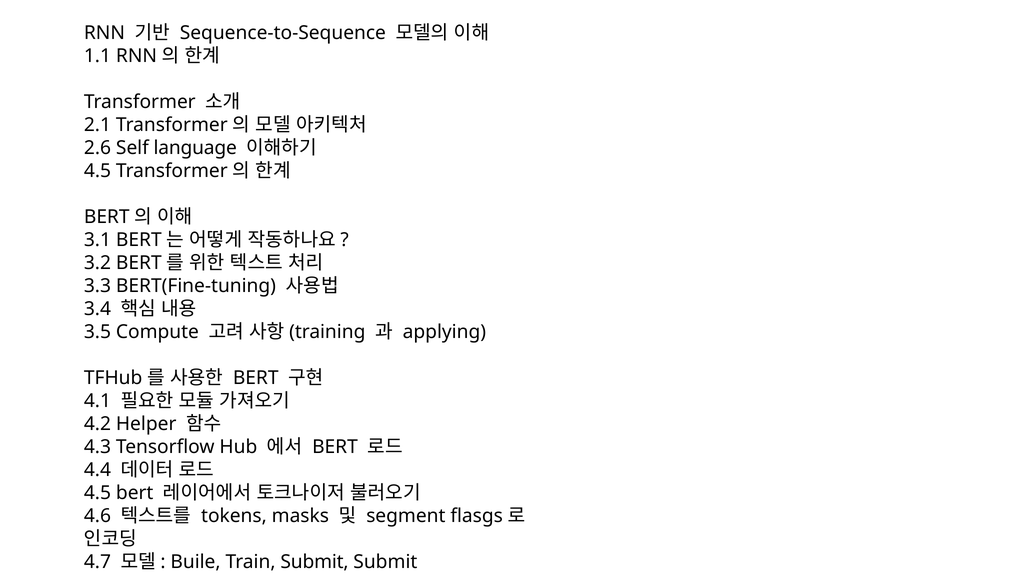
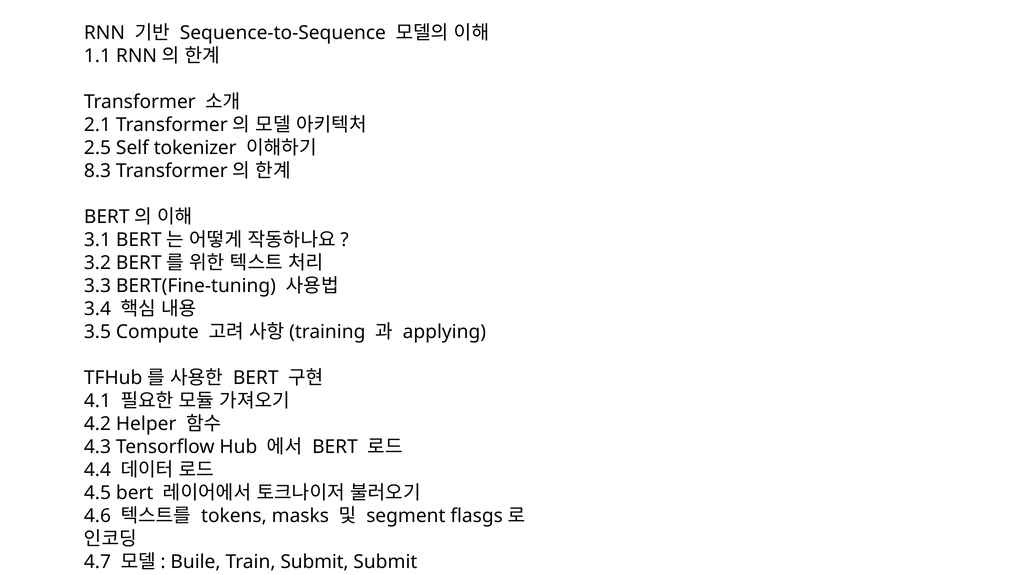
2.6: 2.6 -> 2.5
language: language -> tokenizer
4.5 at (98, 171): 4.5 -> 8.3
